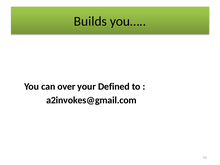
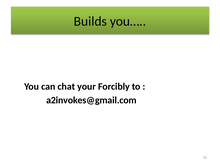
over: over -> chat
Defined: Defined -> Forcibly
